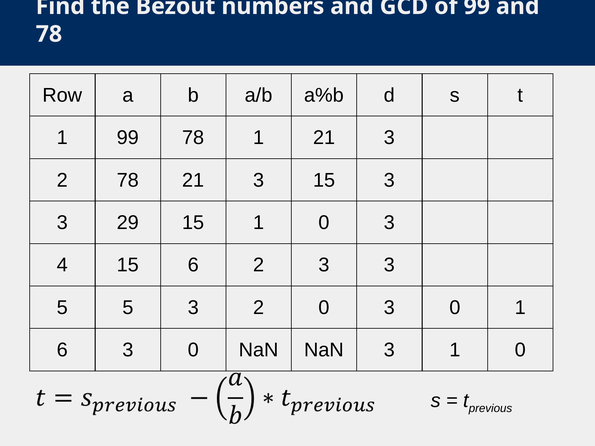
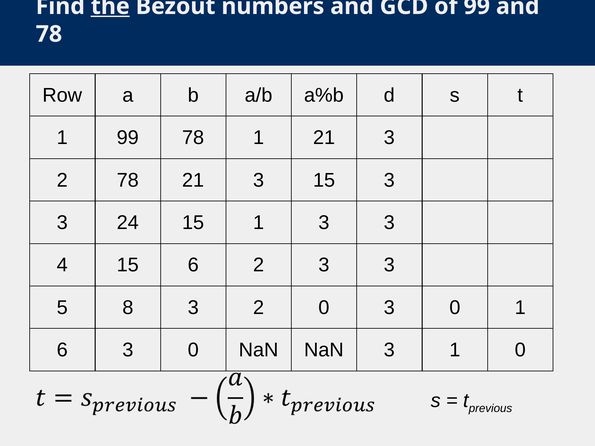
the underline: none -> present
29: 29 -> 24
15 1 0: 0 -> 3
5 5: 5 -> 8
